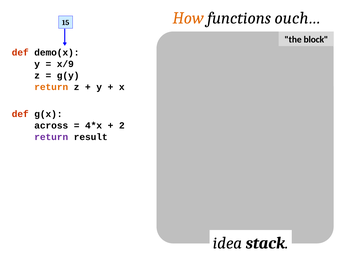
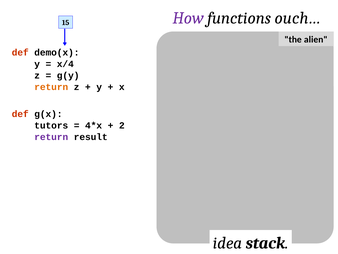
How colour: orange -> purple
block: block -> alien
x/9: x/9 -> x/4
across: across -> tutors
